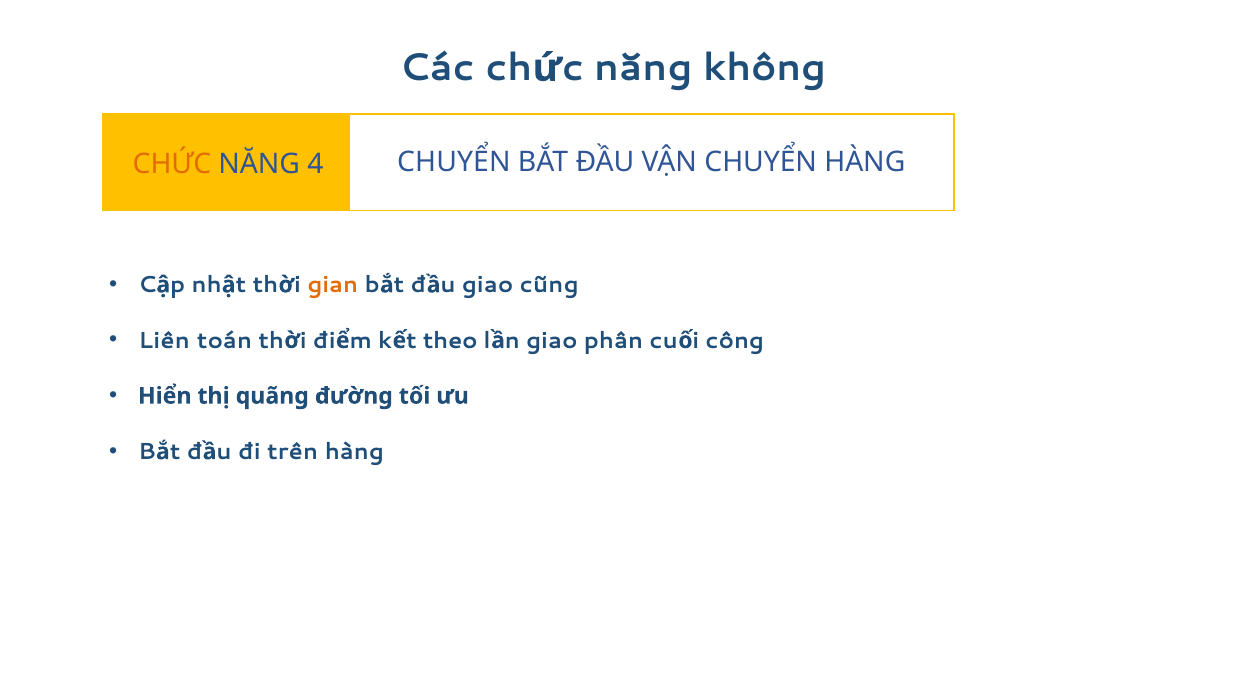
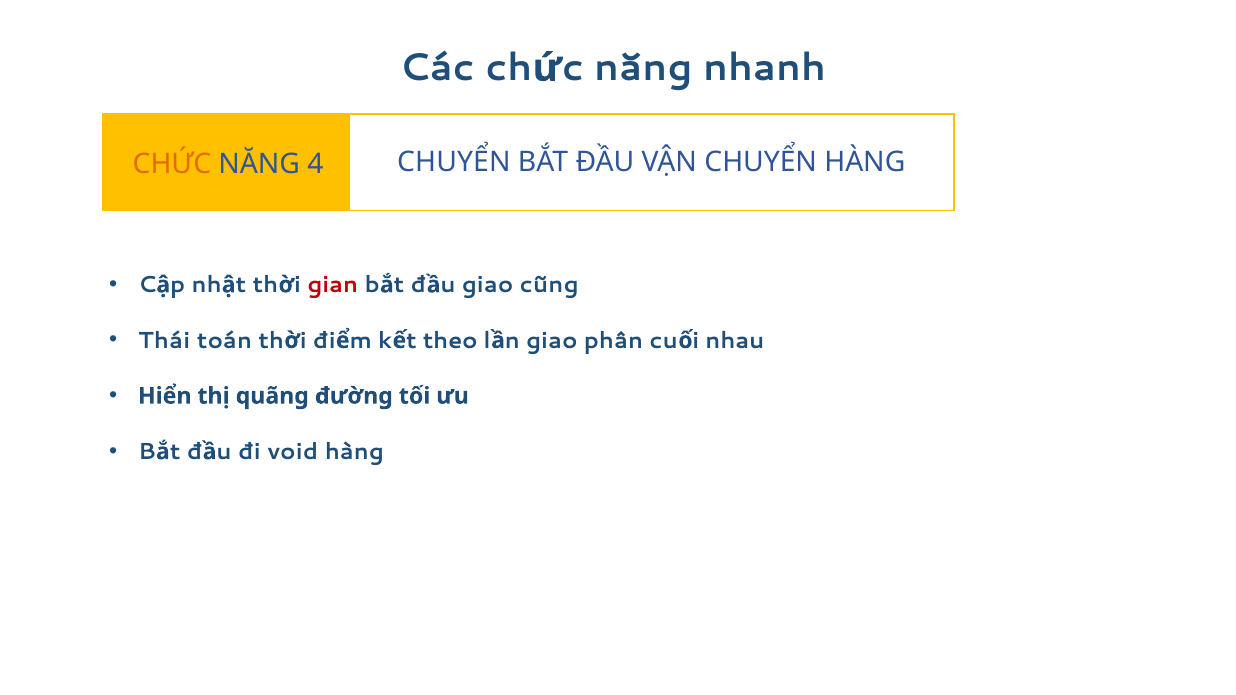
không: không -> nhanh
gian colour: orange -> red
Liên: Liên -> Thái
công: công -> nhau
trên: trên -> void
